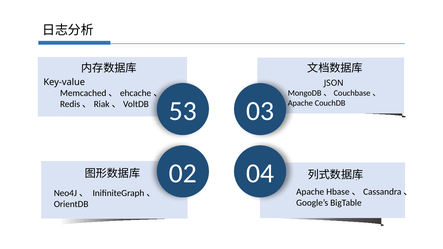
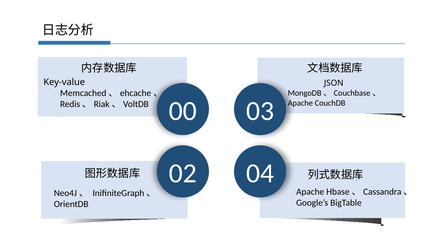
53: 53 -> 00
